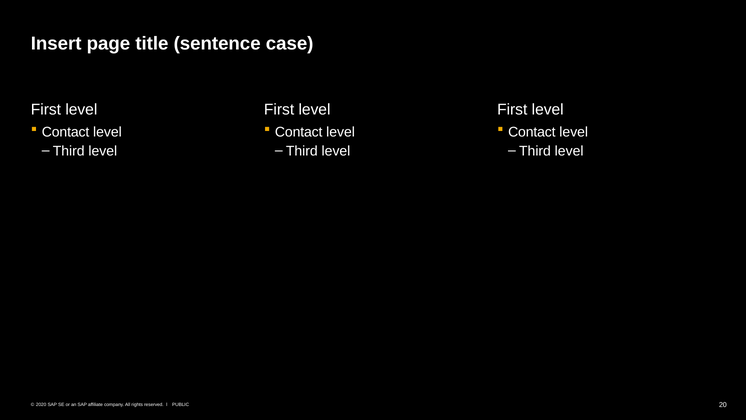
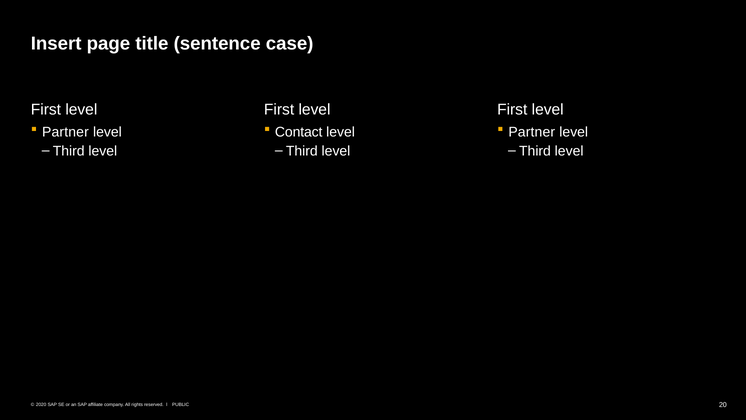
Contact at (66, 132): Contact -> Partner
Contact at (532, 132): Contact -> Partner
